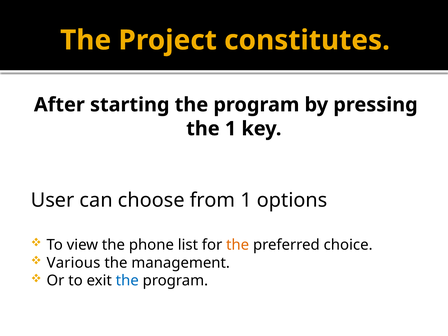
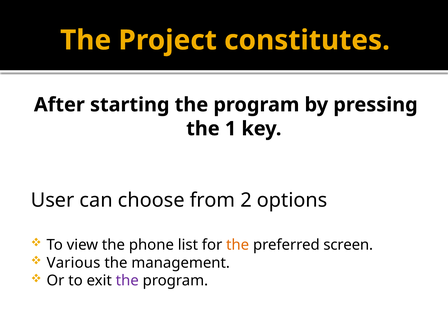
from 1: 1 -> 2
choice: choice -> screen
the at (127, 281) colour: blue -> purple
